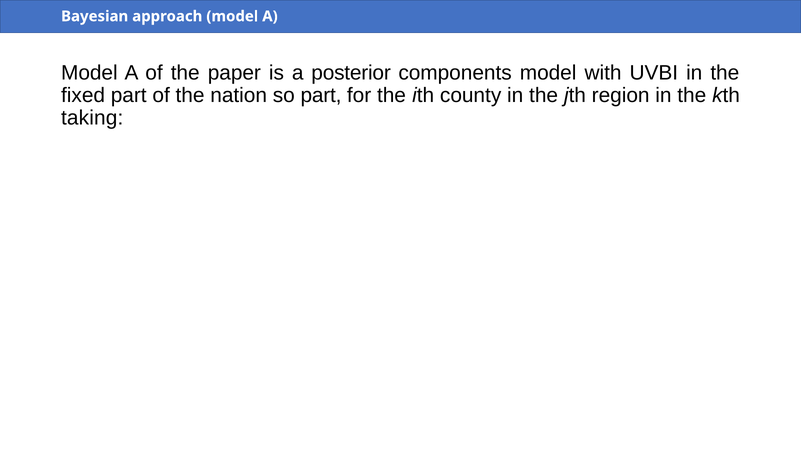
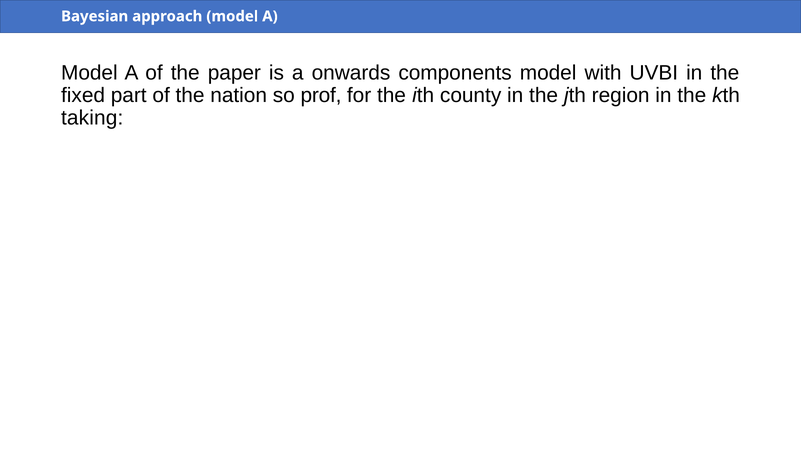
posterior: posterior -> onwards
so part: part -> prof
